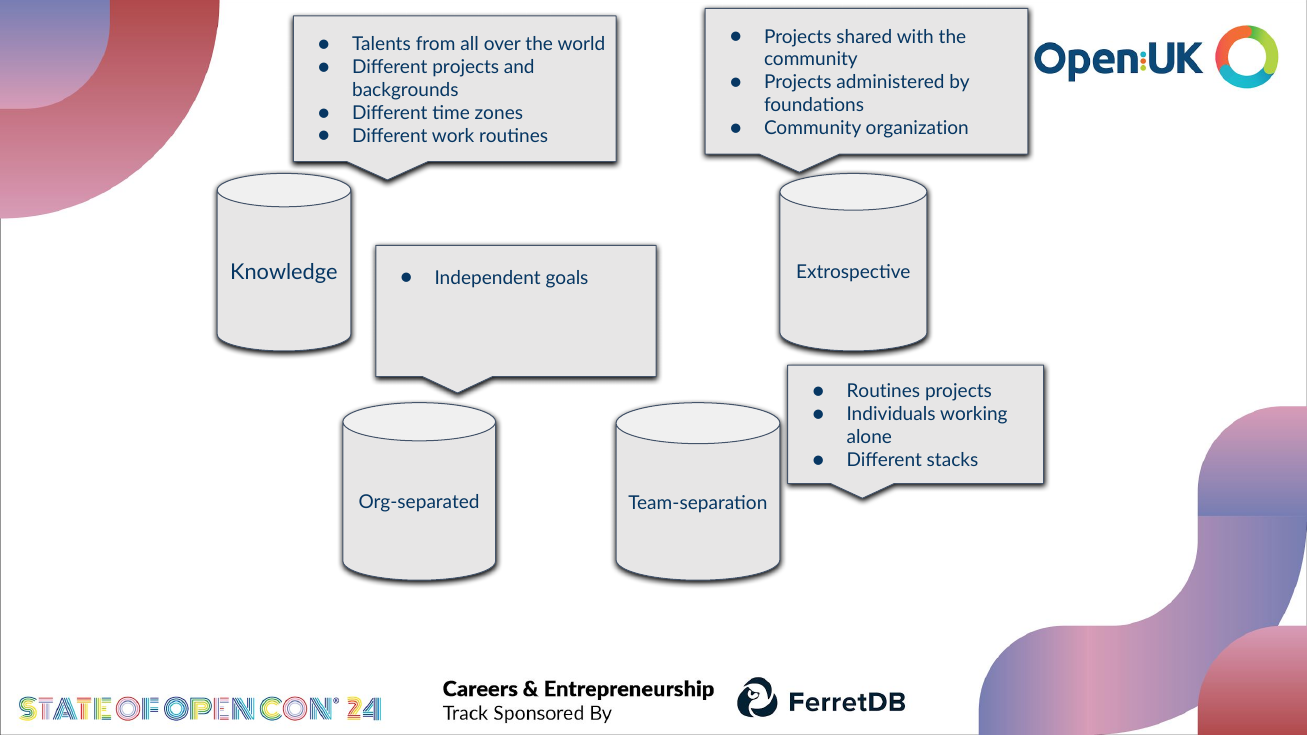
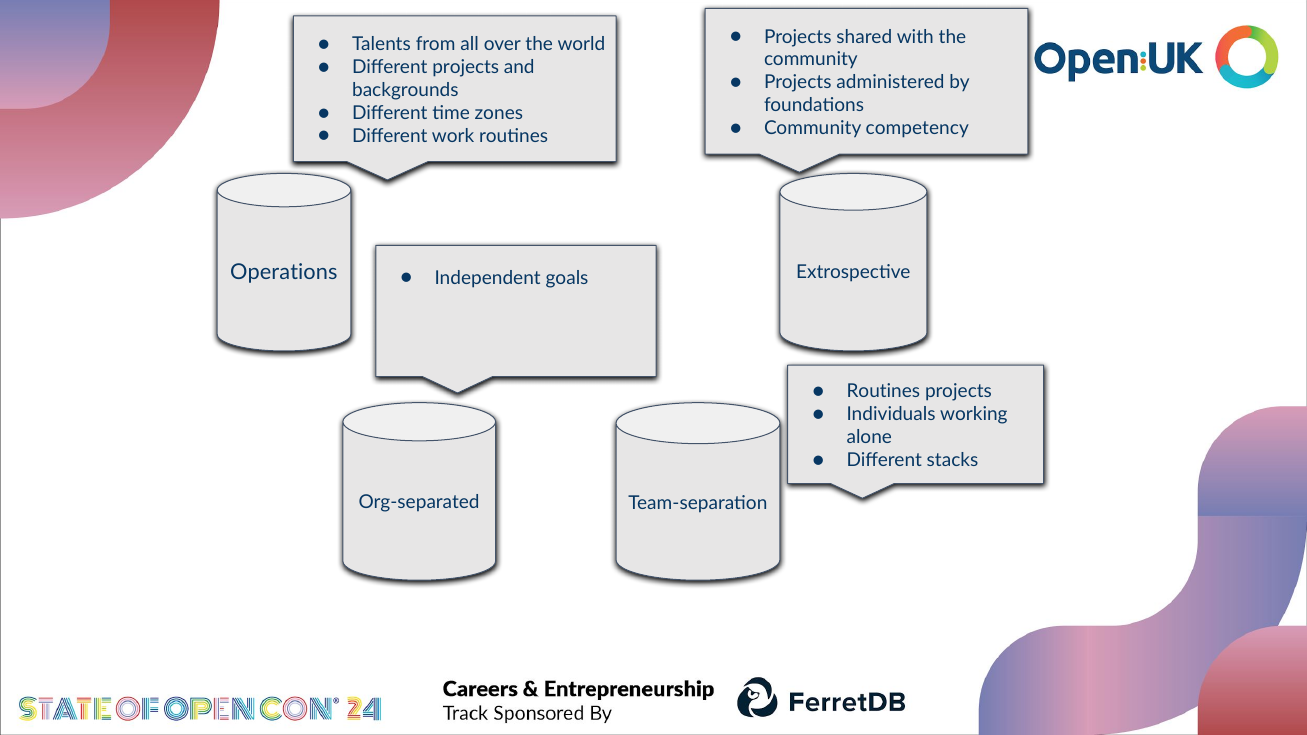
organization: organization -> competency
Knowledge: Knowledge -> Operations
